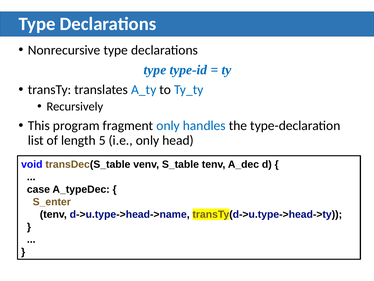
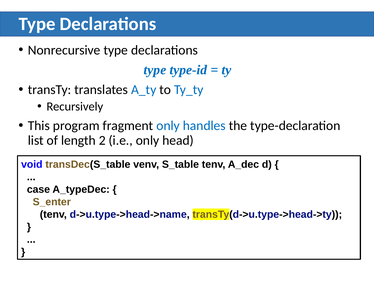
5: 5 -> 2
